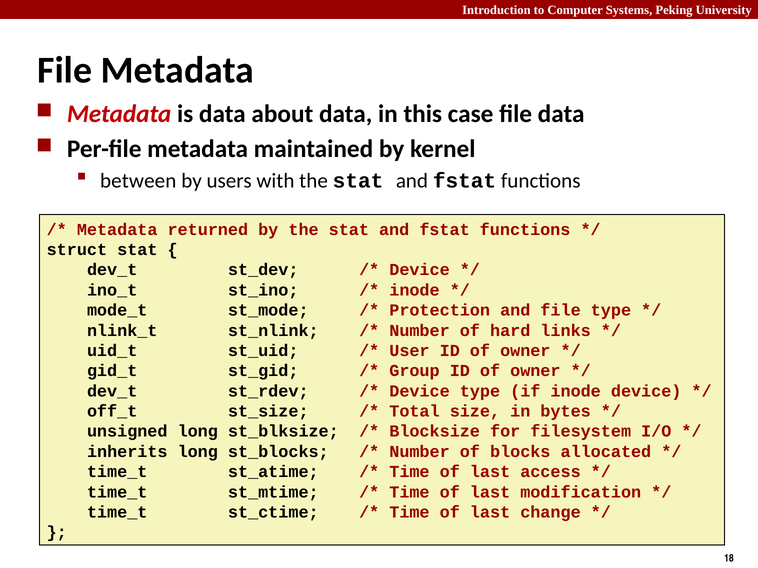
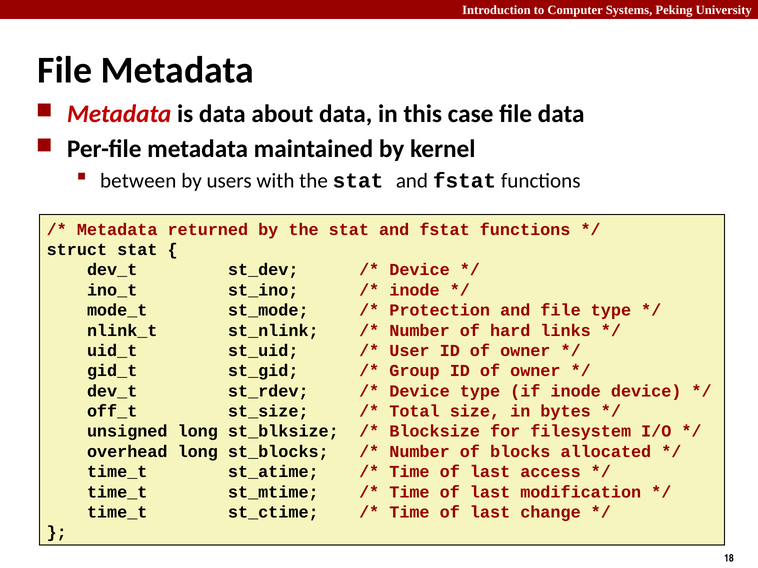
inherits: inherits -> overhead
